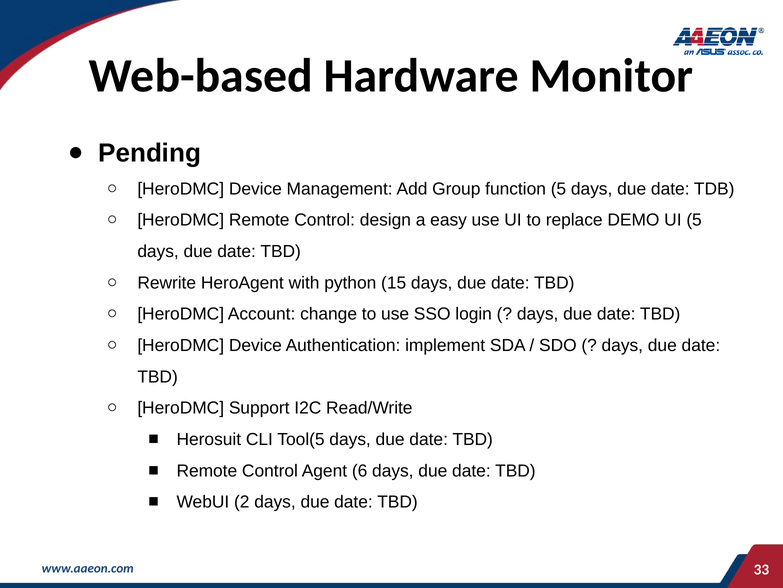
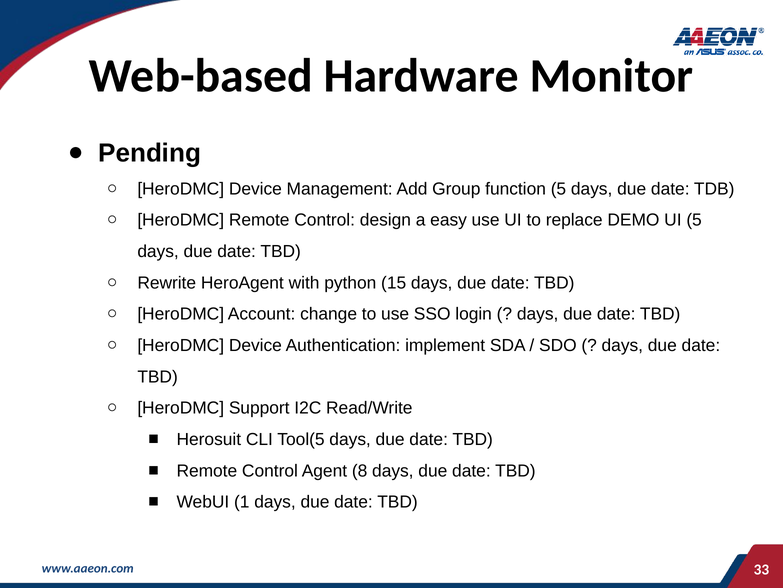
6: 6 -> 8
2: 2 -> 1
